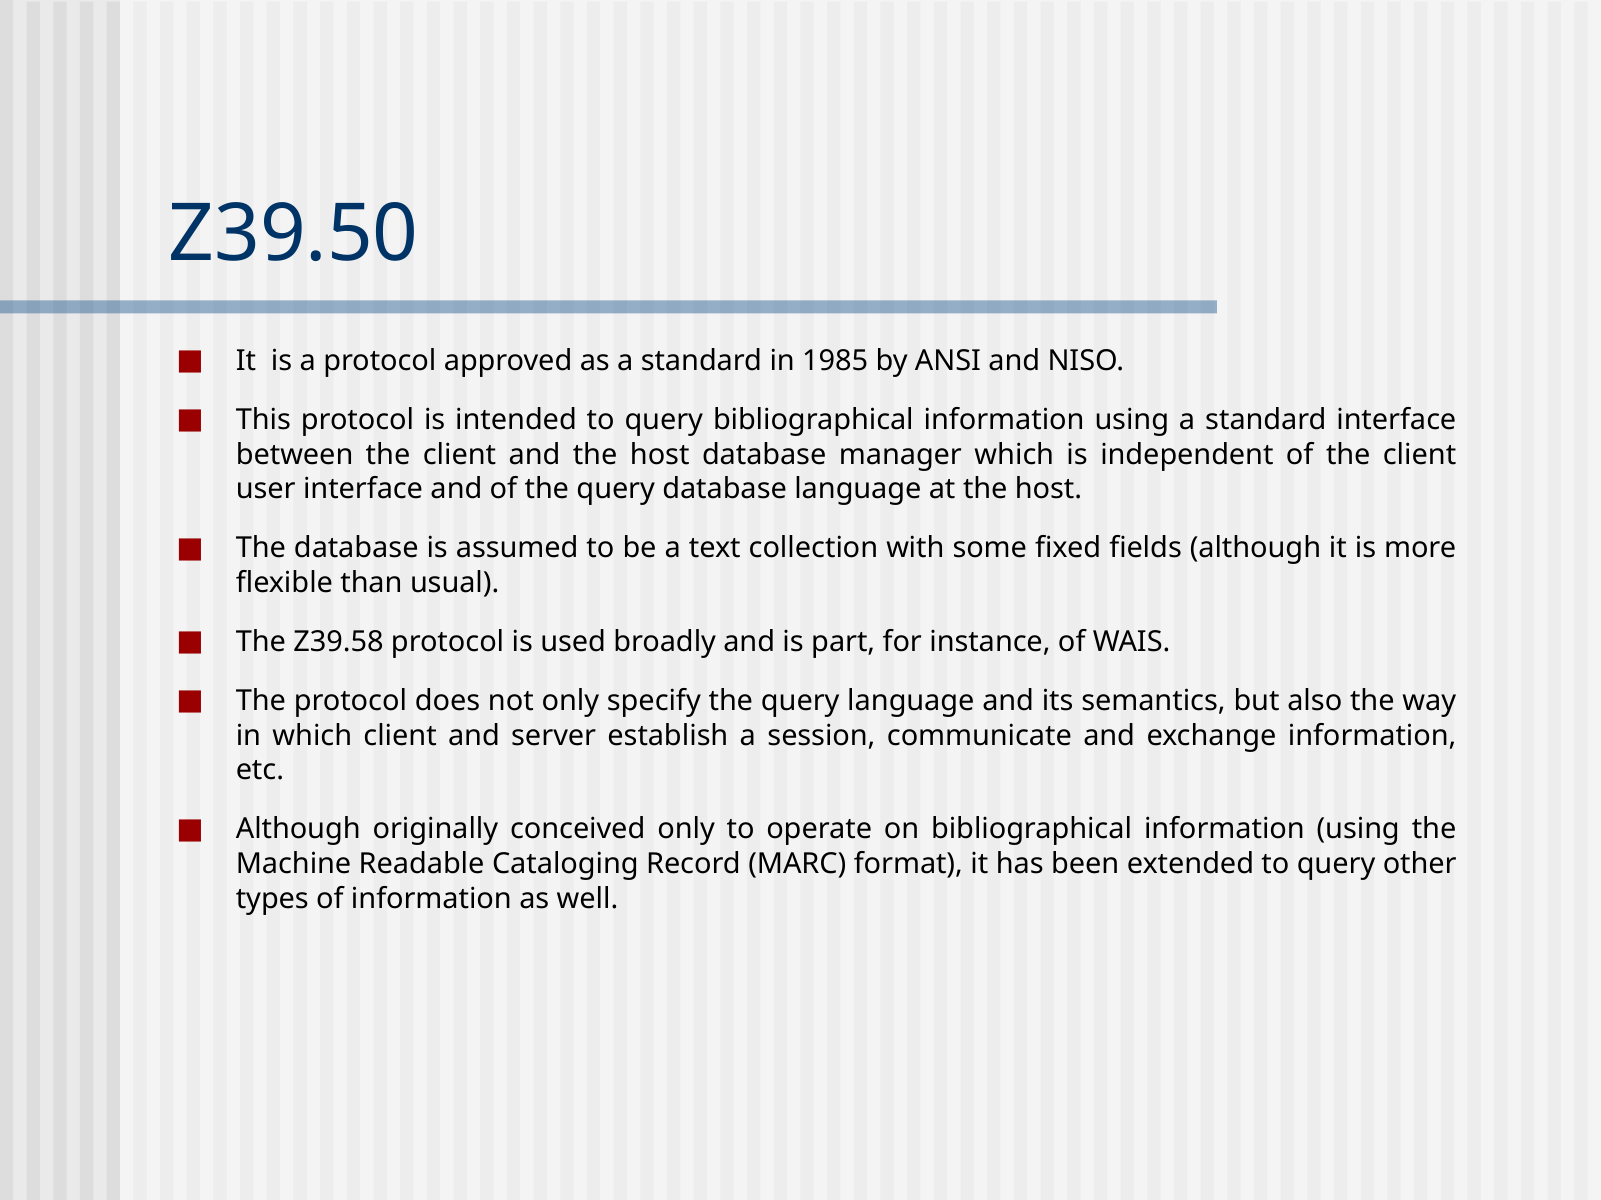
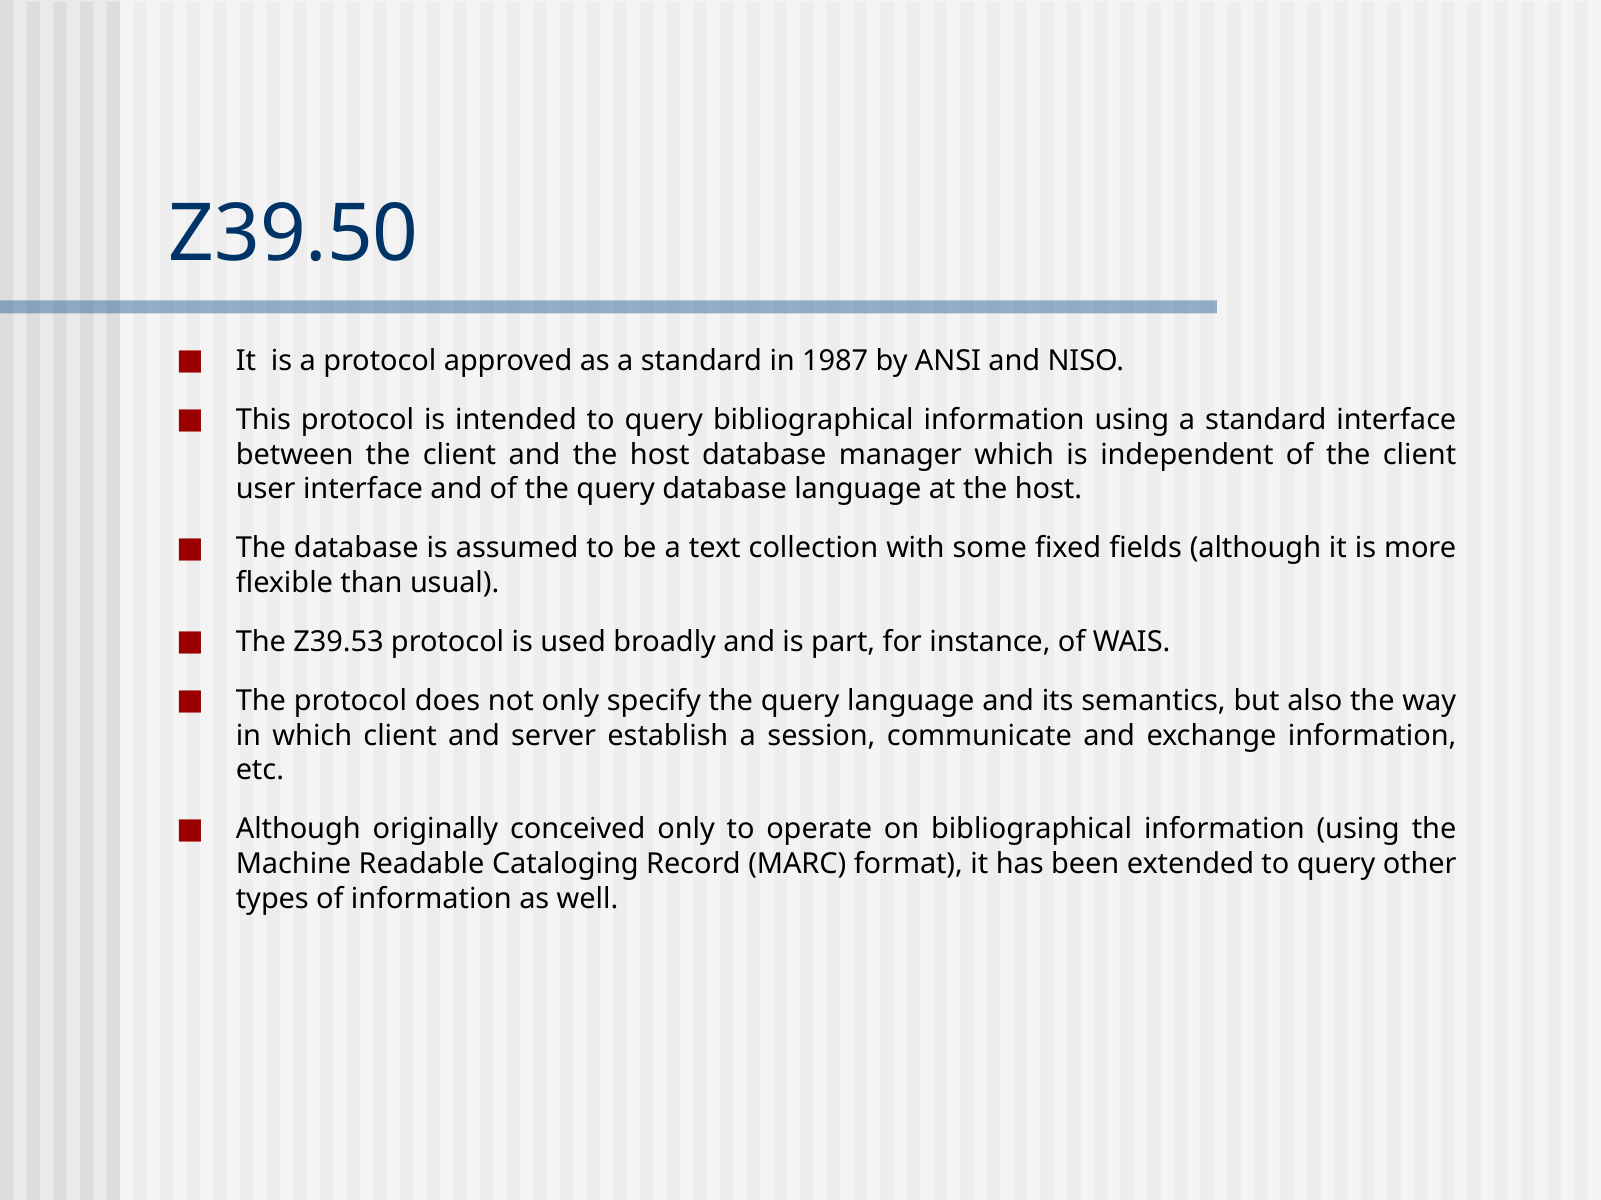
1985: 1985 -> 1987
Z39.58: Z39.58 -> Z39.53
